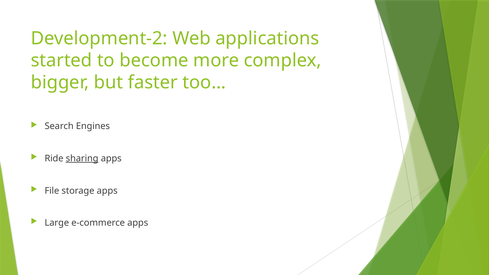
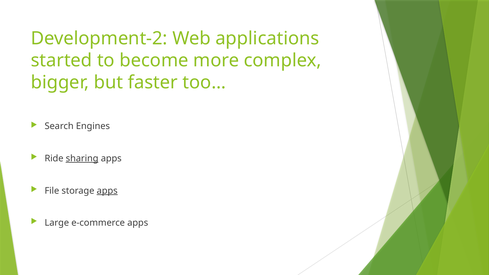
apps at (107, 191) underline: none -> present
